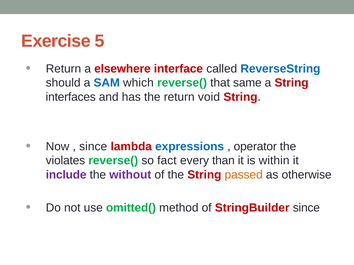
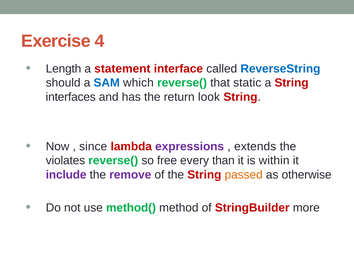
5: 5 -> 4
Return at (63, 69): Return -> Length
elsewhere: elsewhere -> statement
same: same -> static
void: void -> look
expressions colour: blue -> purple
operator: operator -> extends
fact: fact -> free
without: without -> remove
omitted(: omitted( -> method(
StringBuilder since: since -> more
